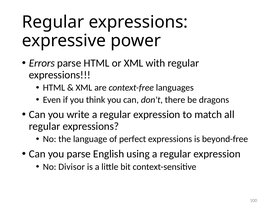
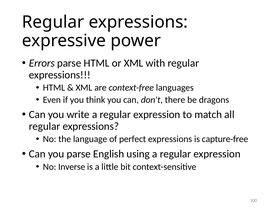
beyond-free: beyond-free -> capture-free
Divisor: Divisor -> Inverse
